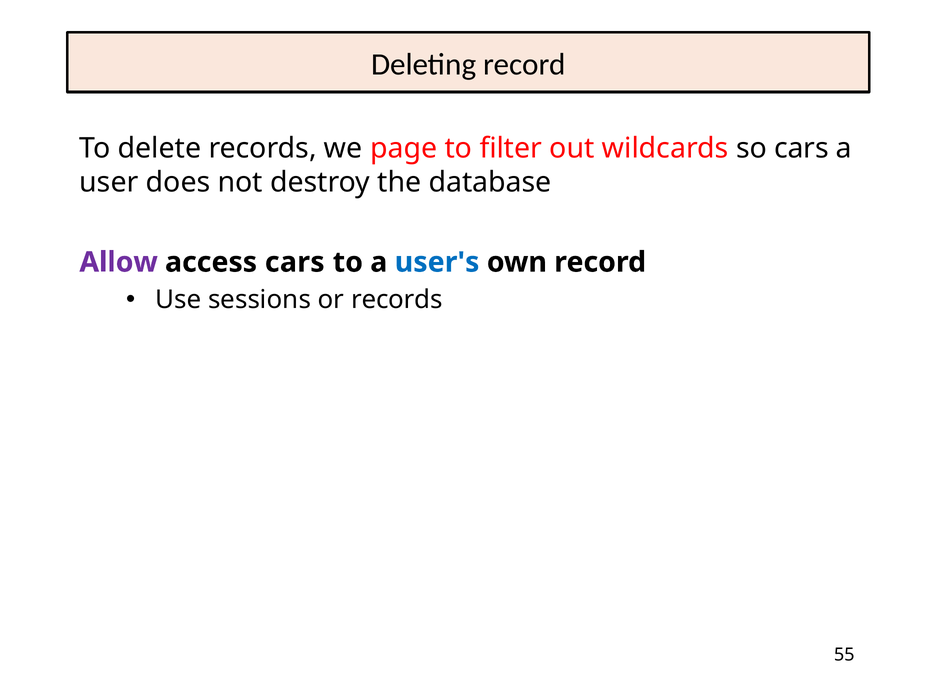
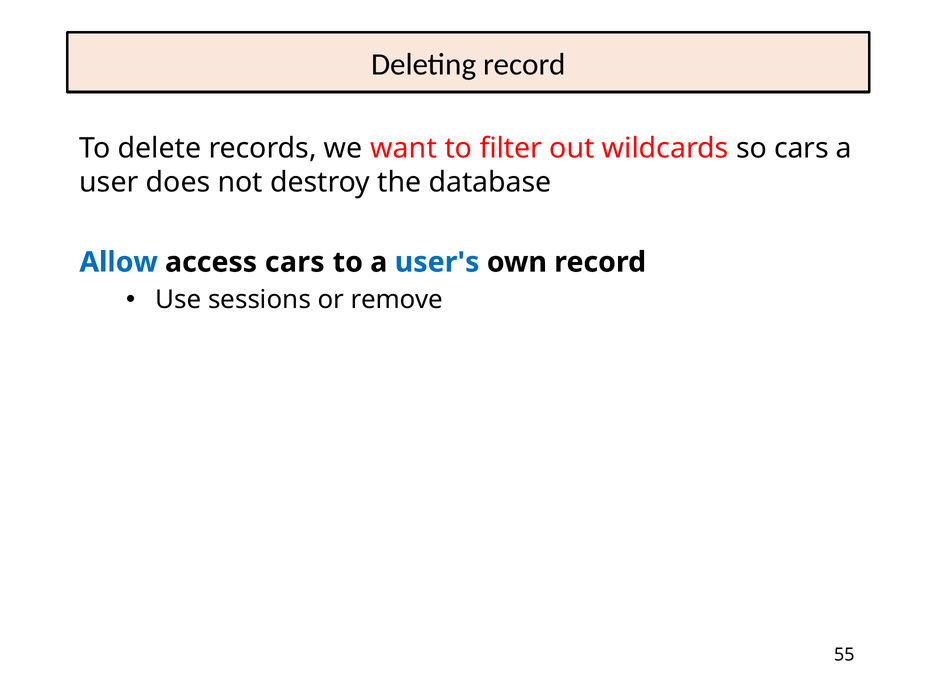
page: page -> want
Allow colour: purple -> blue
or records: records -> remove
